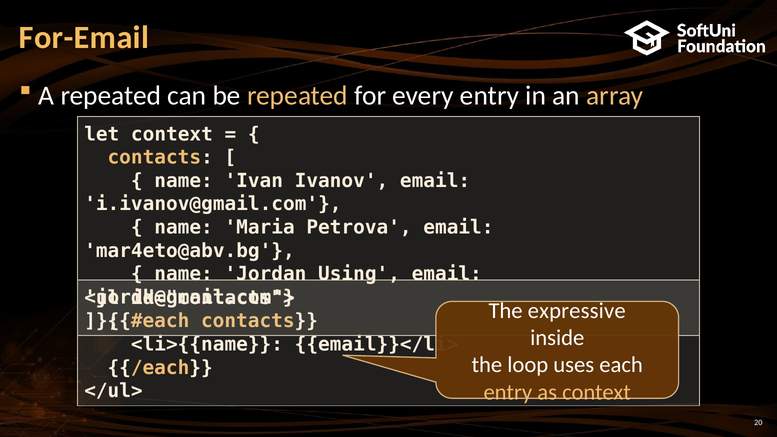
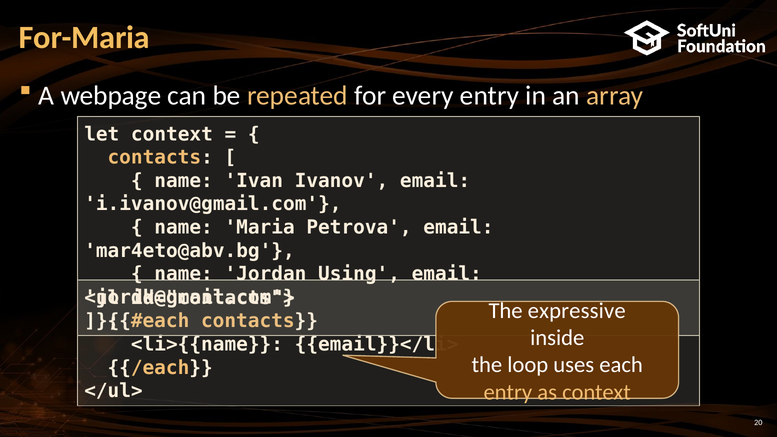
For-Email: For-Email -> For-Maria
A repeated: repeated -> webpage
